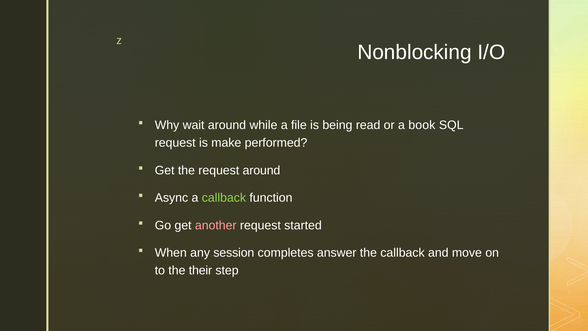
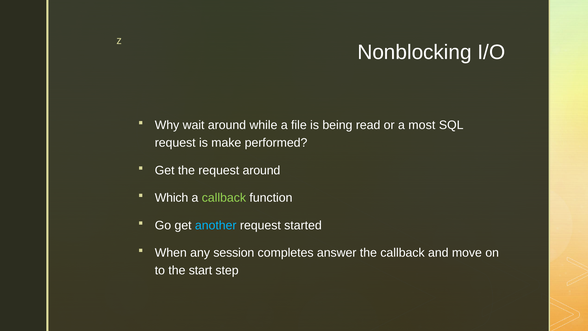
book: book -> most
Async: Async -> Which
another colour: pink -> light blue
their: their -> start
